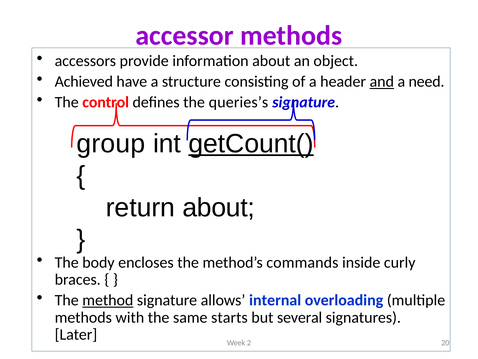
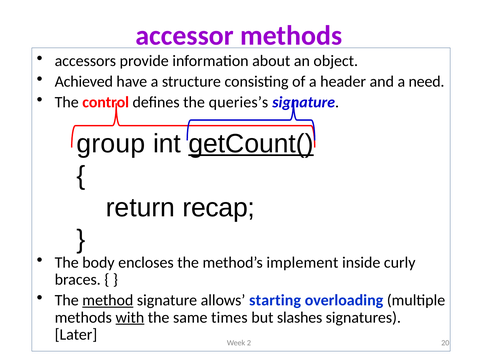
and underline: present -> none
return about: about -> recap
commands: commands -> implement
internal: internal -> starting
with underline: none -> present
starts: starts -> times
several: several -> slashes
